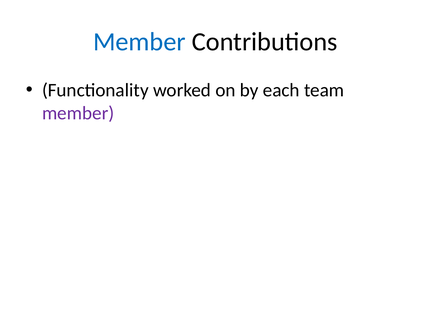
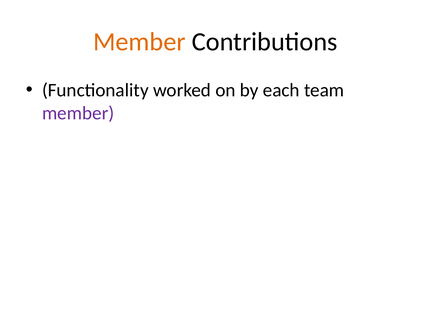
Member at (139, 42) colour: blue -> orange
